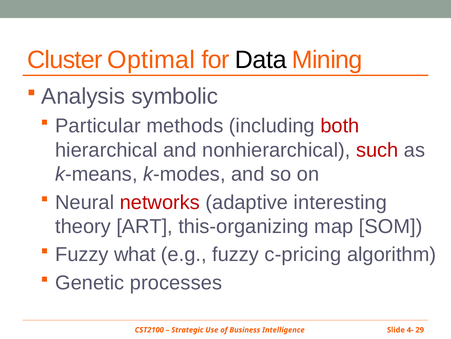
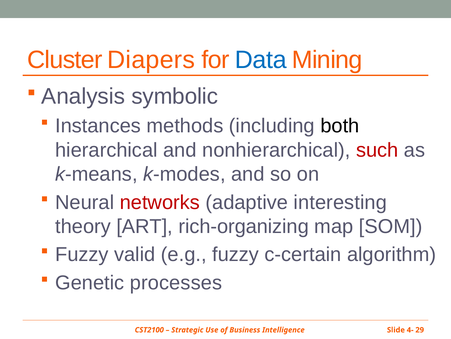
Optimal: Optimal -> Diapers
Data colour: black -> blue
Particular: Particular -> Instances
both colour: red -> black
this-organizing: this-organizing -> rich-organizing
what: what -> valid
c-pricing: c-pricing -> c-certain
